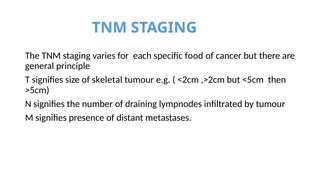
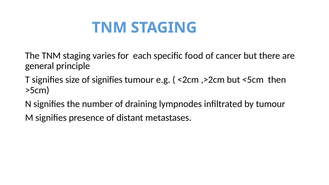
of skeletal: skeletal -> signifies
